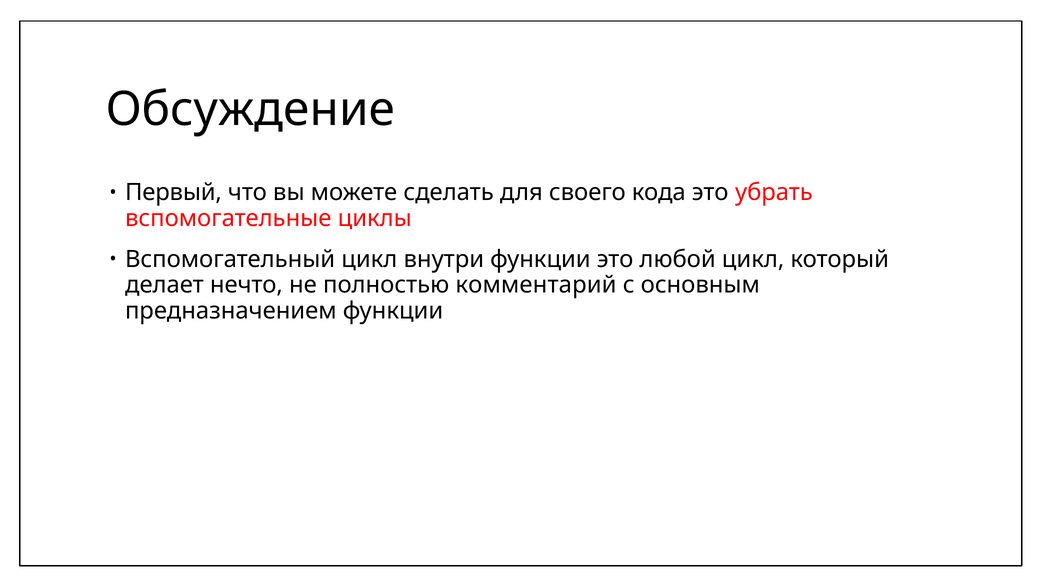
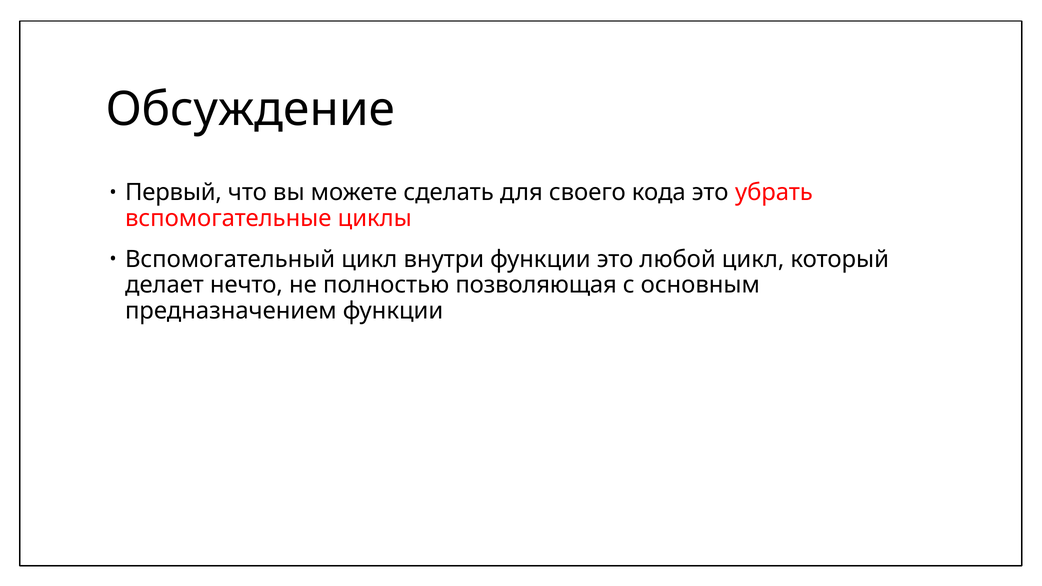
комментарий: комментарий -> позволяющая
